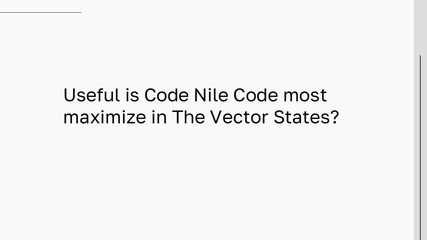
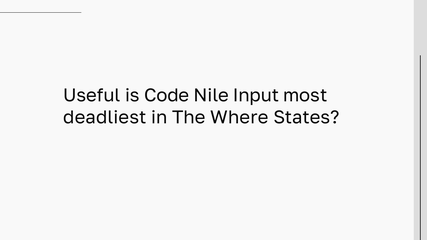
Nile Code: Code -> Input
maximize: maximize -> deadliest
Vector: Vector -> Where
